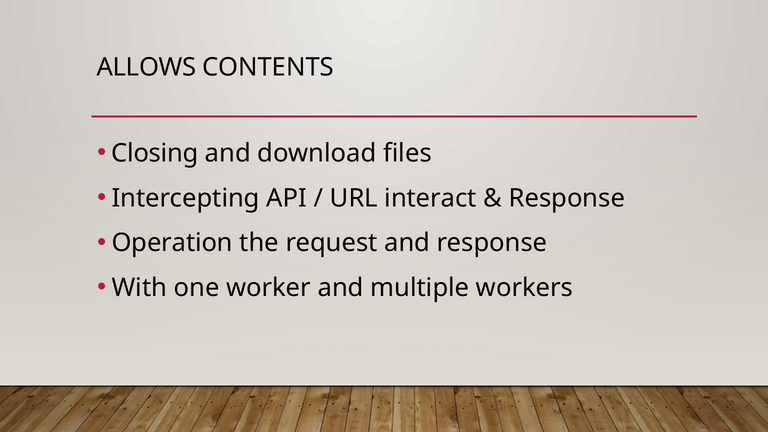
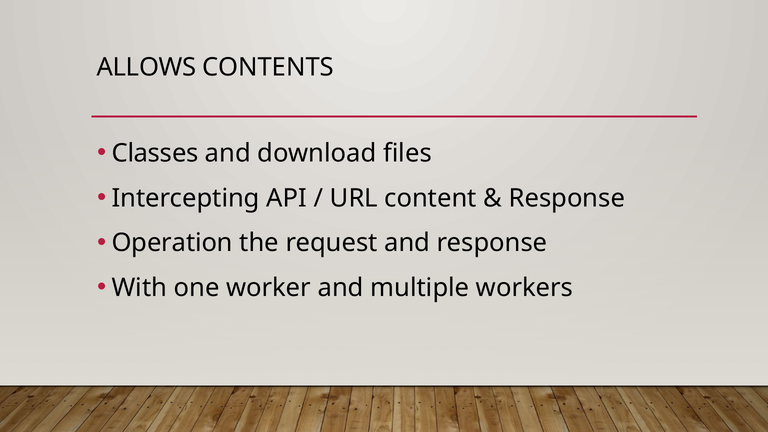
Closing: Closing -> Classes
interact: interact -> content
